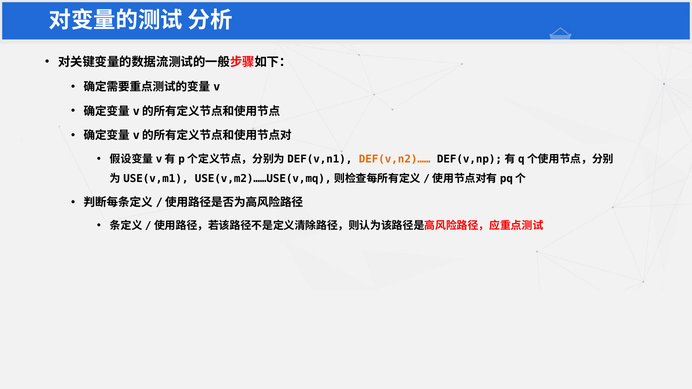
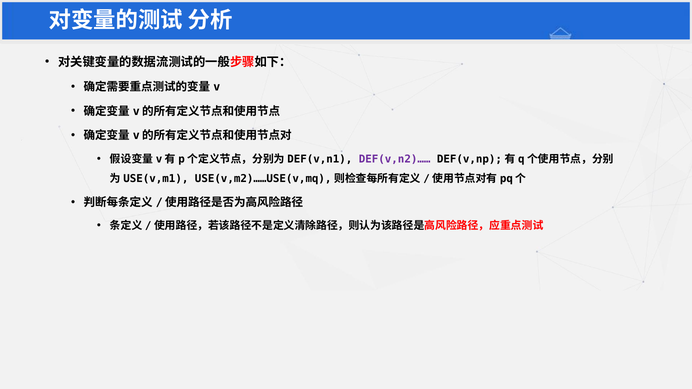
DEF(v,n2)…… colour: orange -> purple
